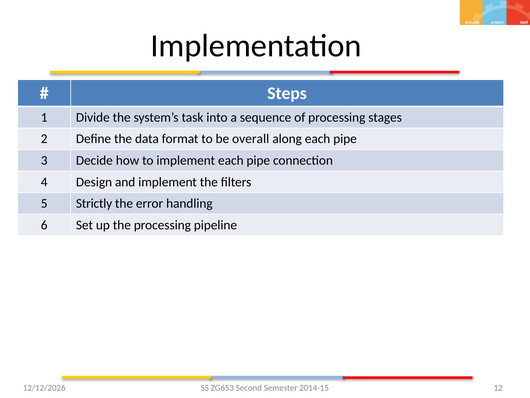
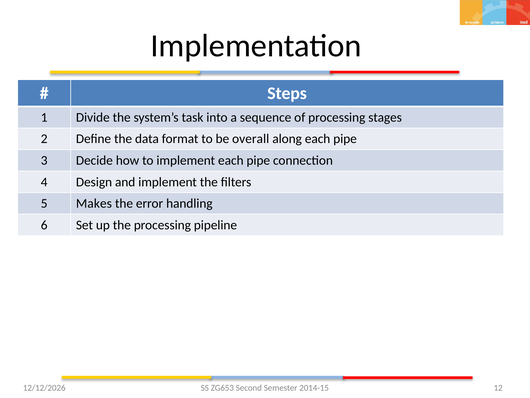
Strictly: Strictly -> Makes
